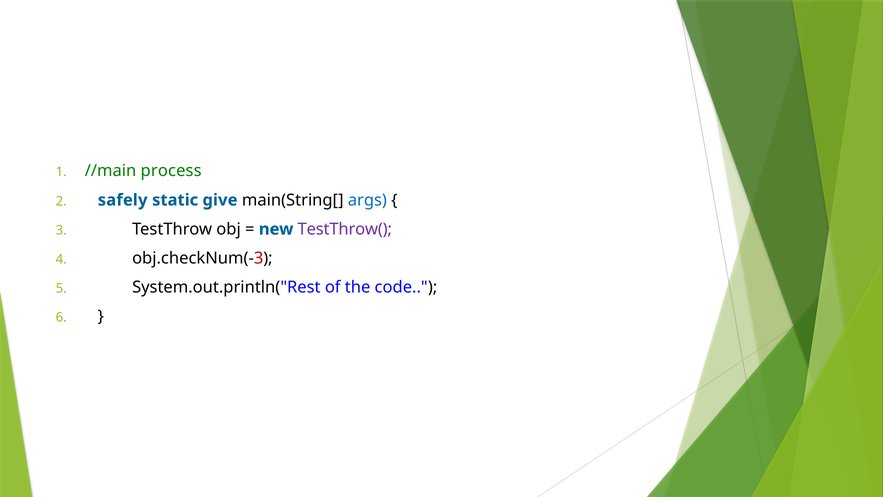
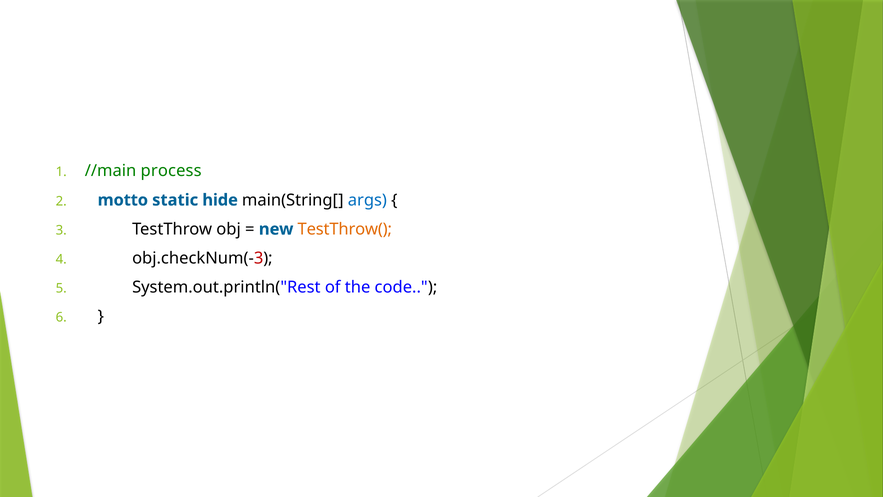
safely: safely -> motto
give: give -> hide
TestThrow( colour: purple -> orange
